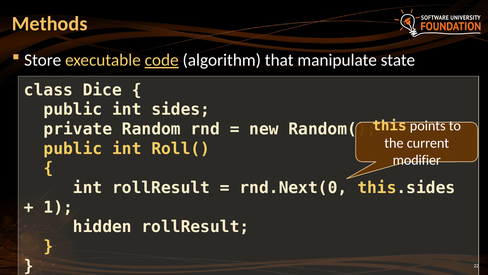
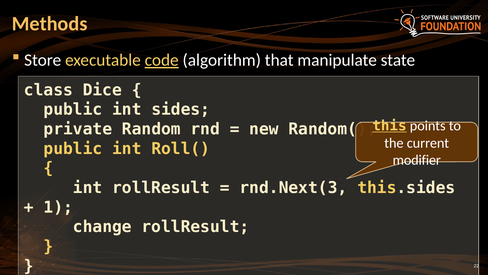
this underline: none -> present
rnd.Next(0: rnd.Next(0 -> rnd.Next(3
hidden: hidden -> change
